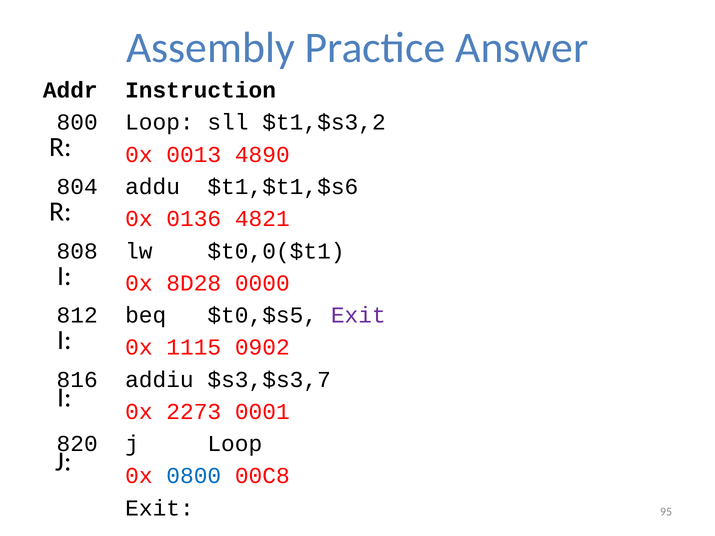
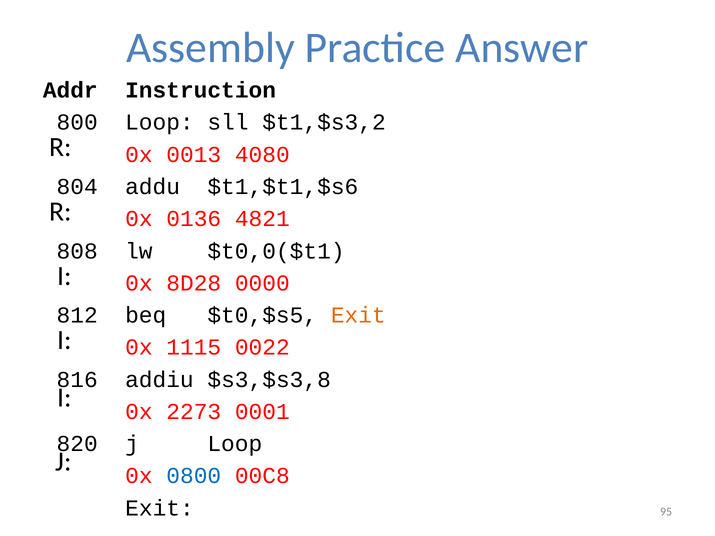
4890: 4890 -> 4080
Exit at (358, 315) colour: purple -> orange
0902: 0902 -> 0022
$s3,$s3,7: $s3,$s3,7 -> $s3,$s3,8
